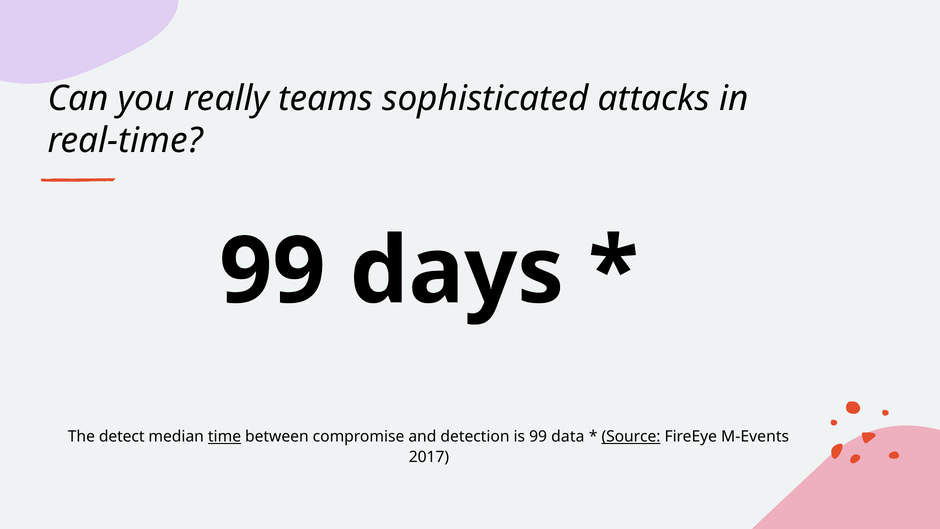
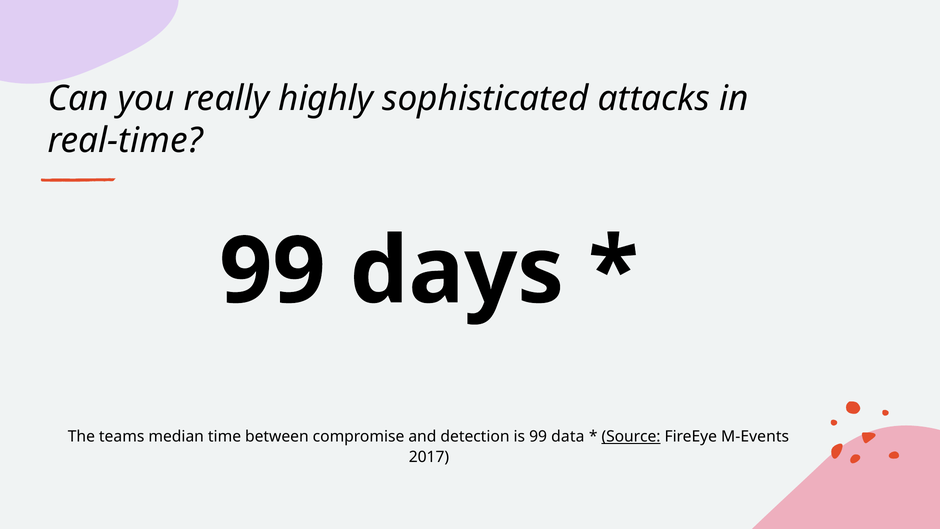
teams: teams -> highly
detect: detect -> teams
time underline: present -> none
